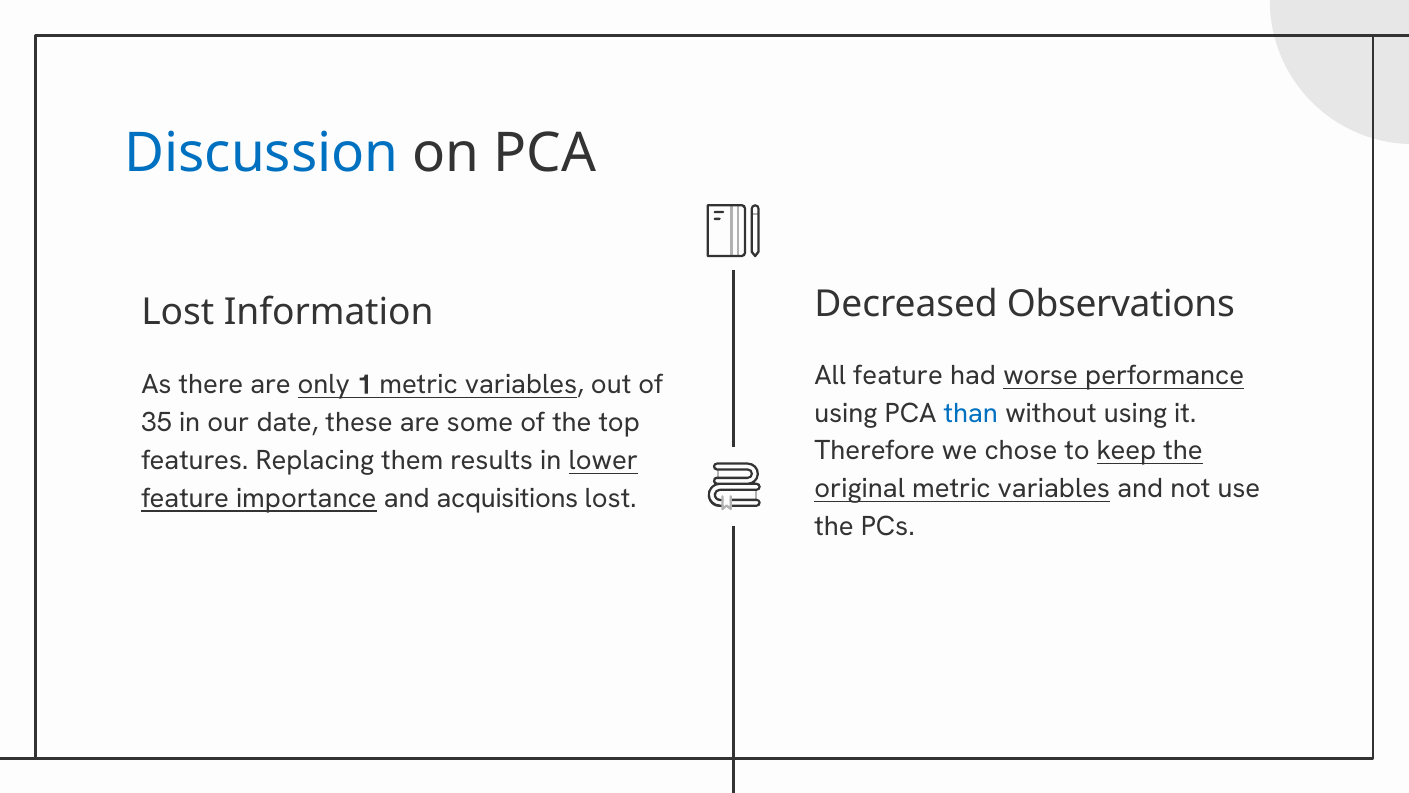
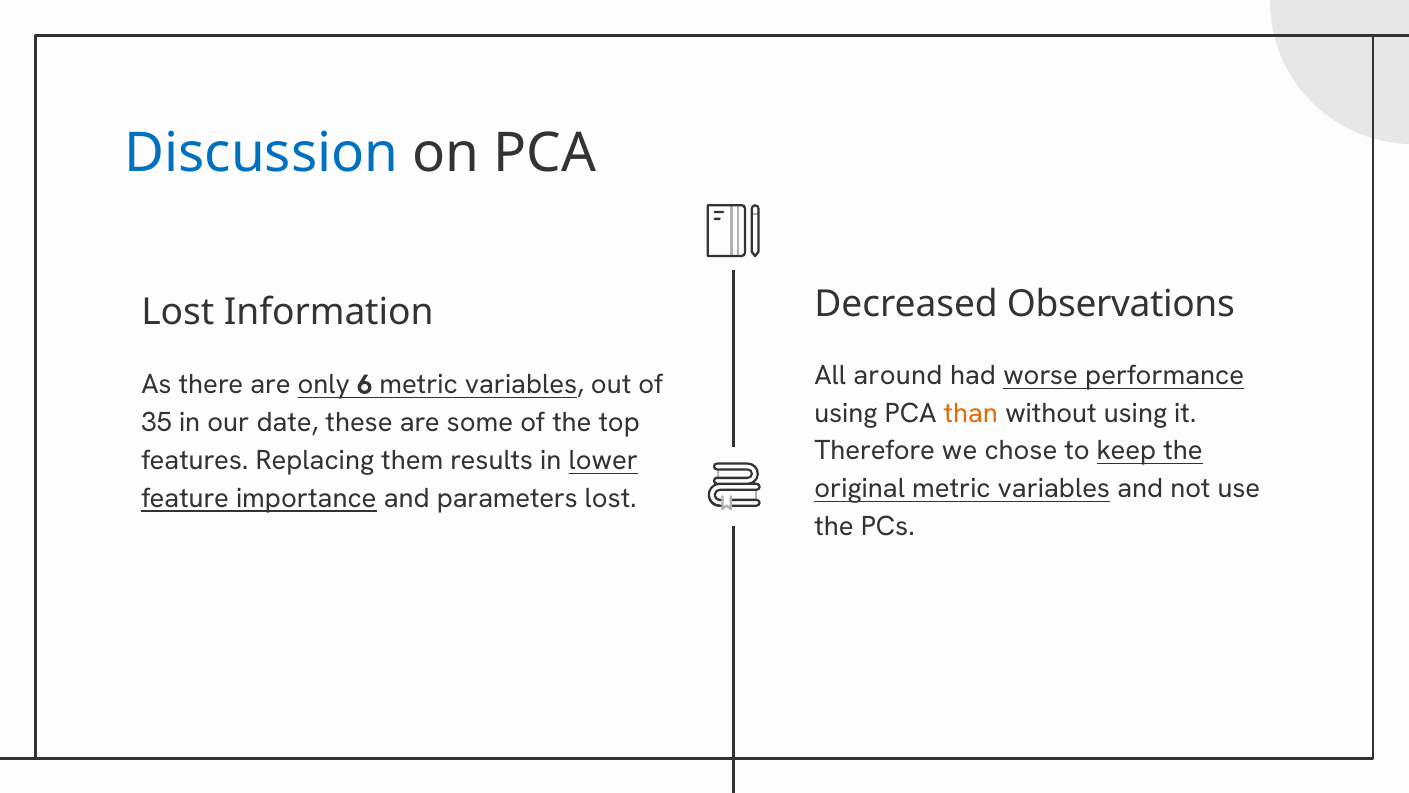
All feature: feature -> around
1: 1 -> 6
than colour: blue -> orange
acquisitions: acquisitions -> parameters
